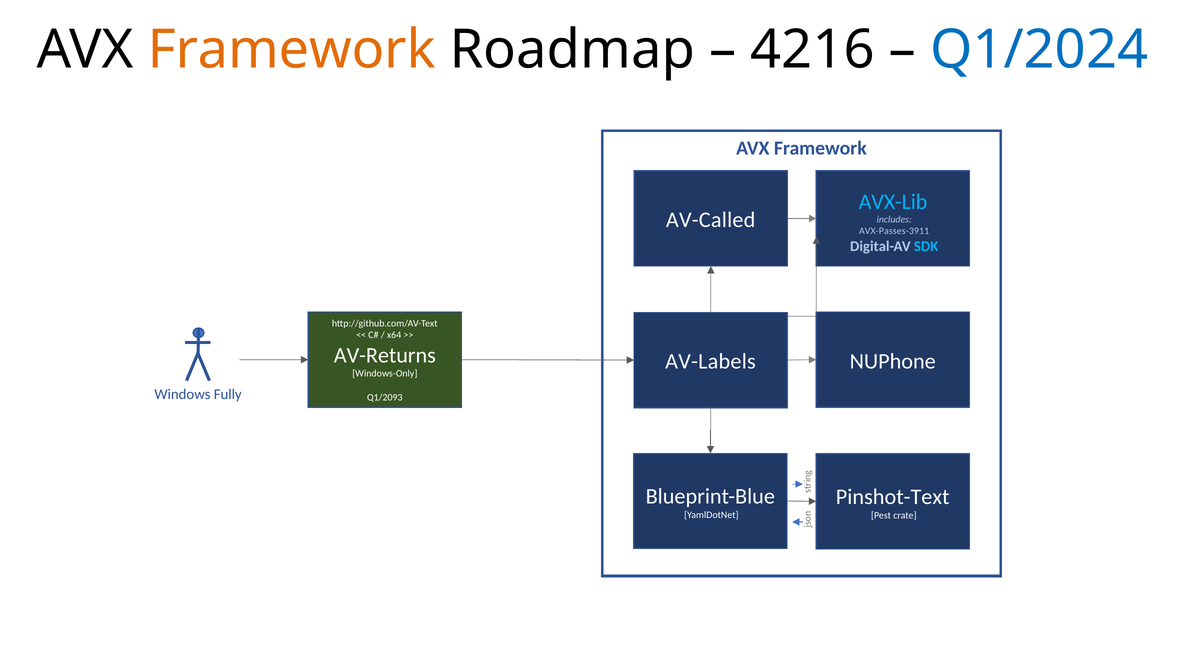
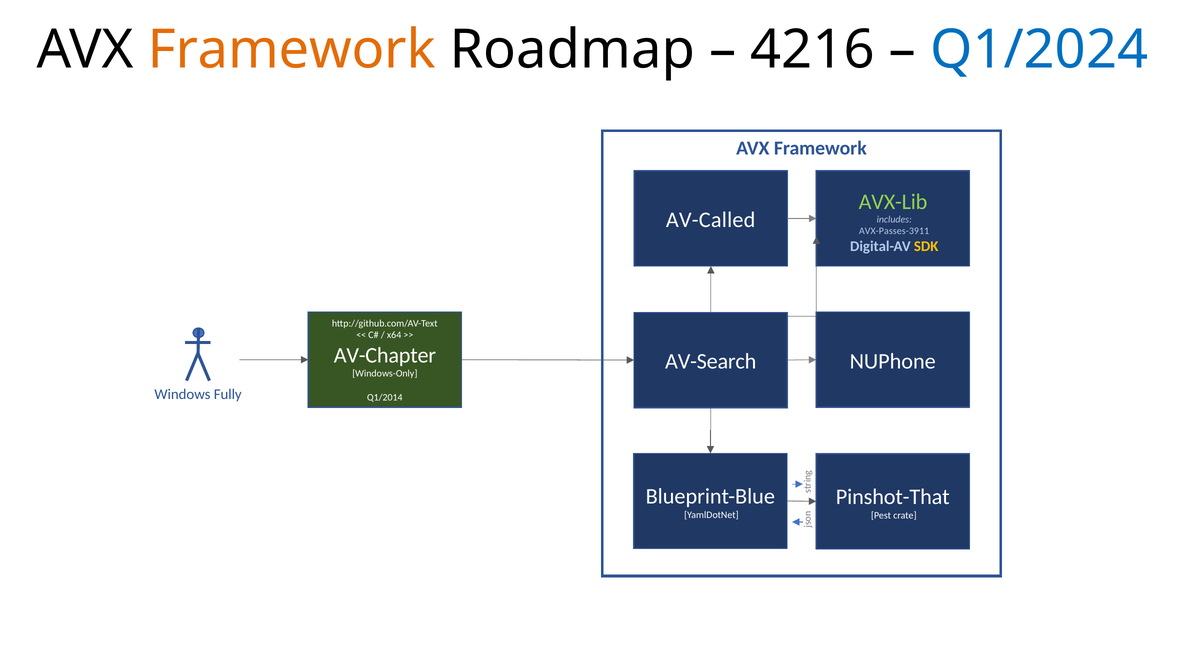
AVX-Lib colour: light blue -> light green
SDK colour: light blue -> yellow
AV-Returns: AV-Returns -> AV-Chapter
AV-Labels: AV-Labels -> AV-Search
Q1/2093: Q1/2093 -> Q1/2014
Pinshot-Text: Pinshot-Text -> Pinshot-That
